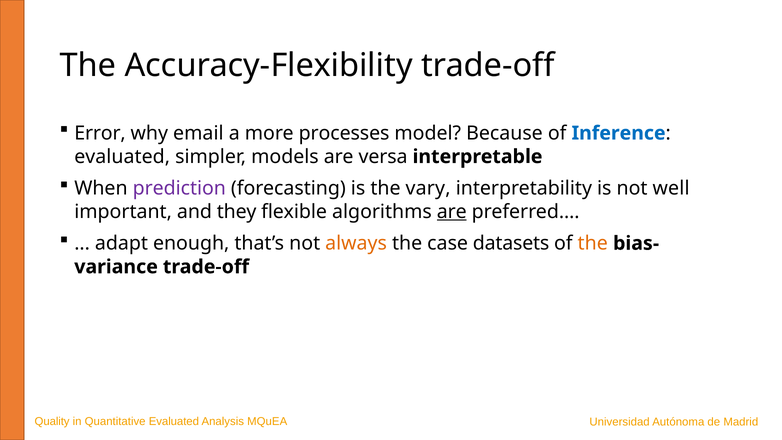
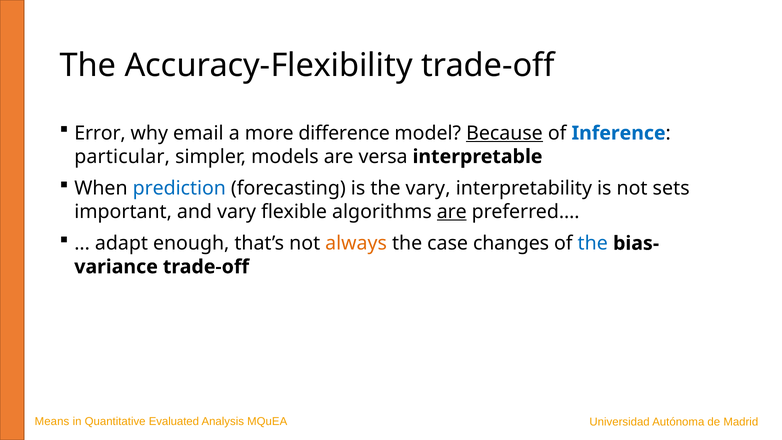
processes: processes -> difference
Because underline: none -> present
evaluated at (122, 157): evaluated -> particular
prediction colour: purple -> blue
well: well -> sets
and they: they -> vary
datasets: datasets -> changes
the at (593, 243) colour: orange -> blue
Quality: Quality -> Means
